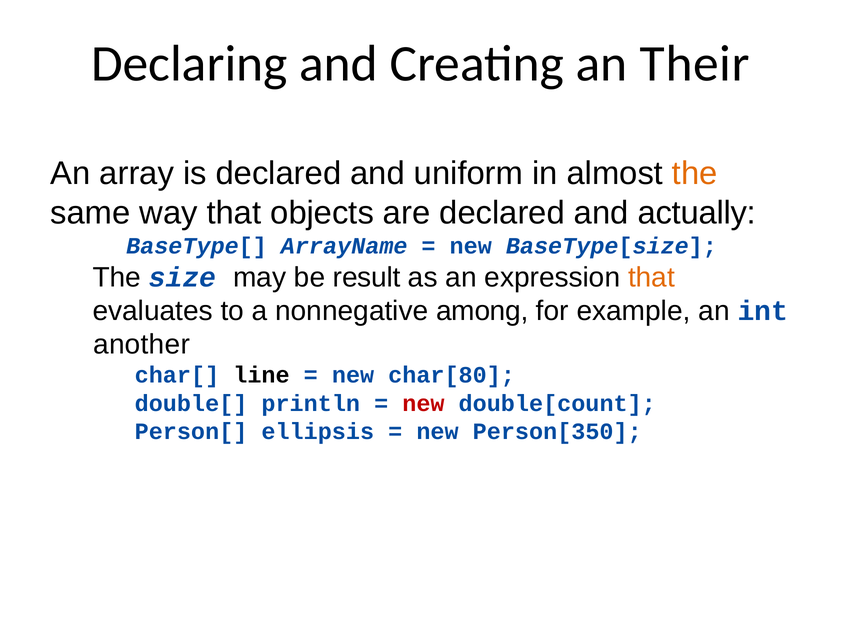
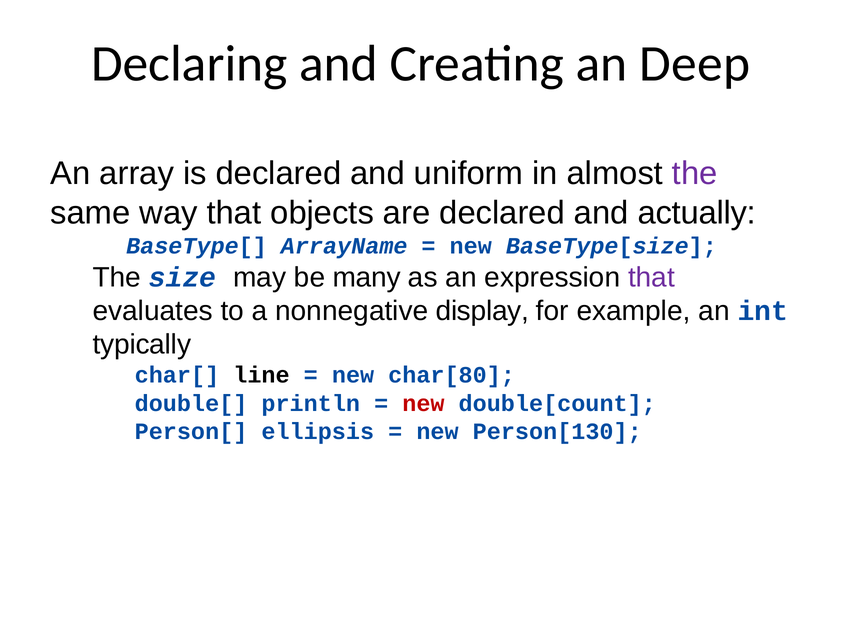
Their: Their -> Deep
the at (695, 174) colour: orange -> purple
result: result -> many
that at (651, 277) colour: orange -> purple
among: among -> display
another: another -> typically
Person[350: Person[350 -> Person[130
